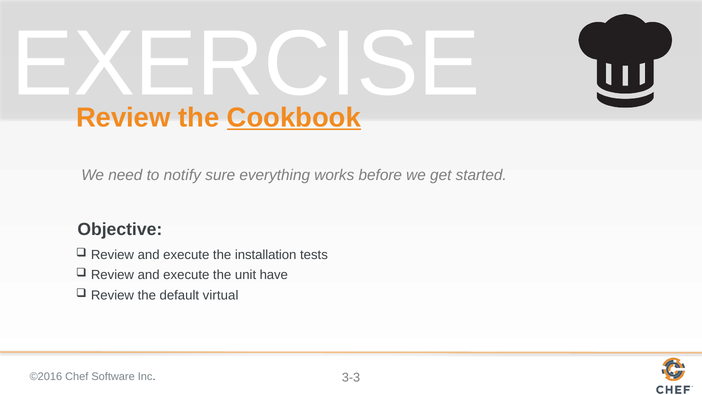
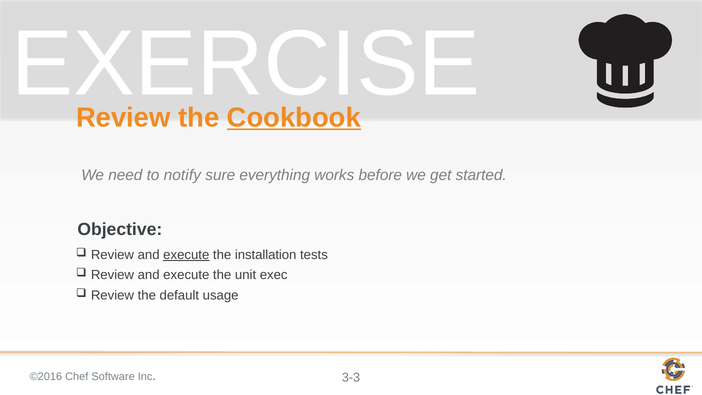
execute at (186, 255) underline: none -> present
have: have -> exec
virtual: virtual -> usage
